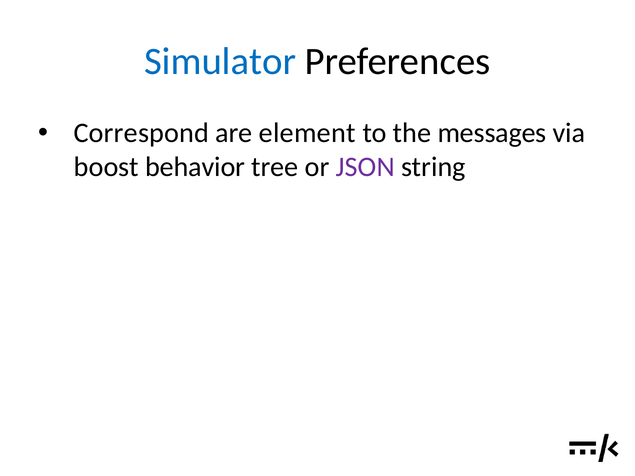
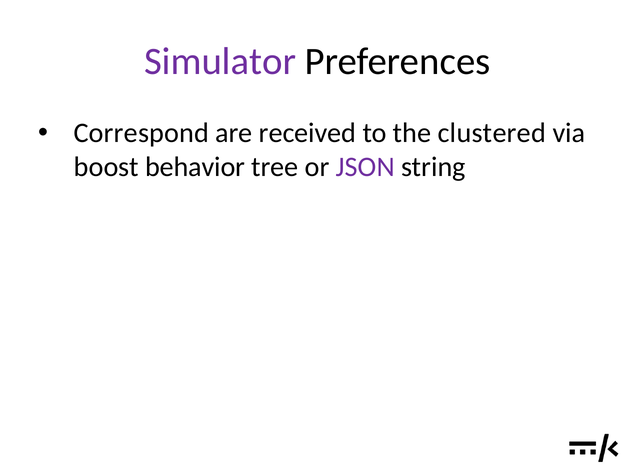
Simulator colour: blue -> purple
element: element -> received
messages: messages -> clustered
